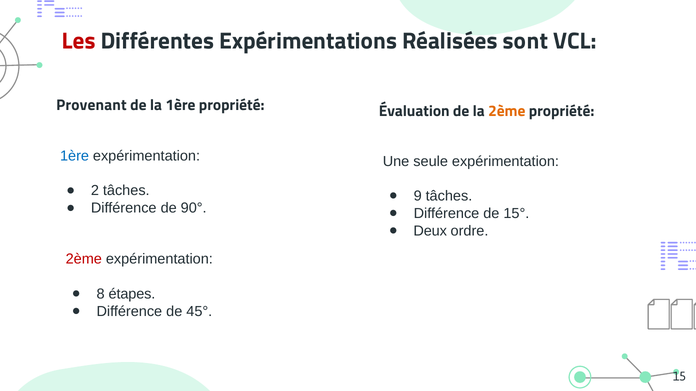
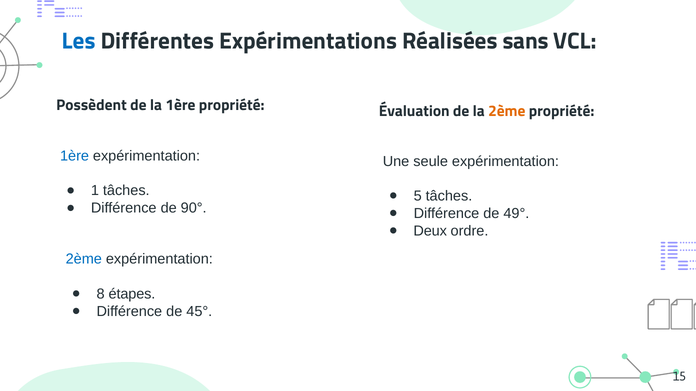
Les colour: red -> blue
sont: sont -> sans
Provenant: Provenant -> Possèdent
2: 2 -> 1
9: 9 -> 5
15°: 15° -> 49°
2ème at (84, 259) colour: red -> blue
